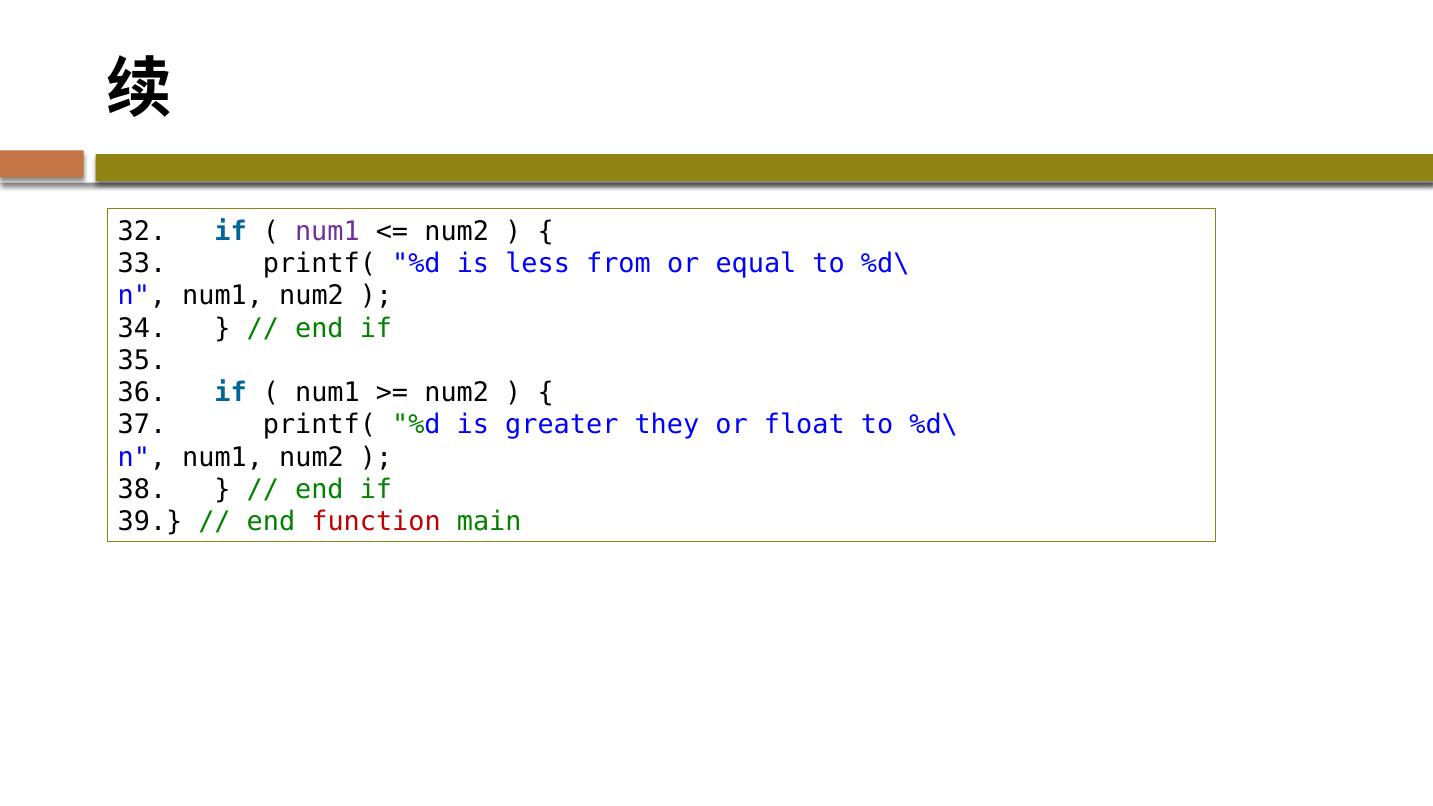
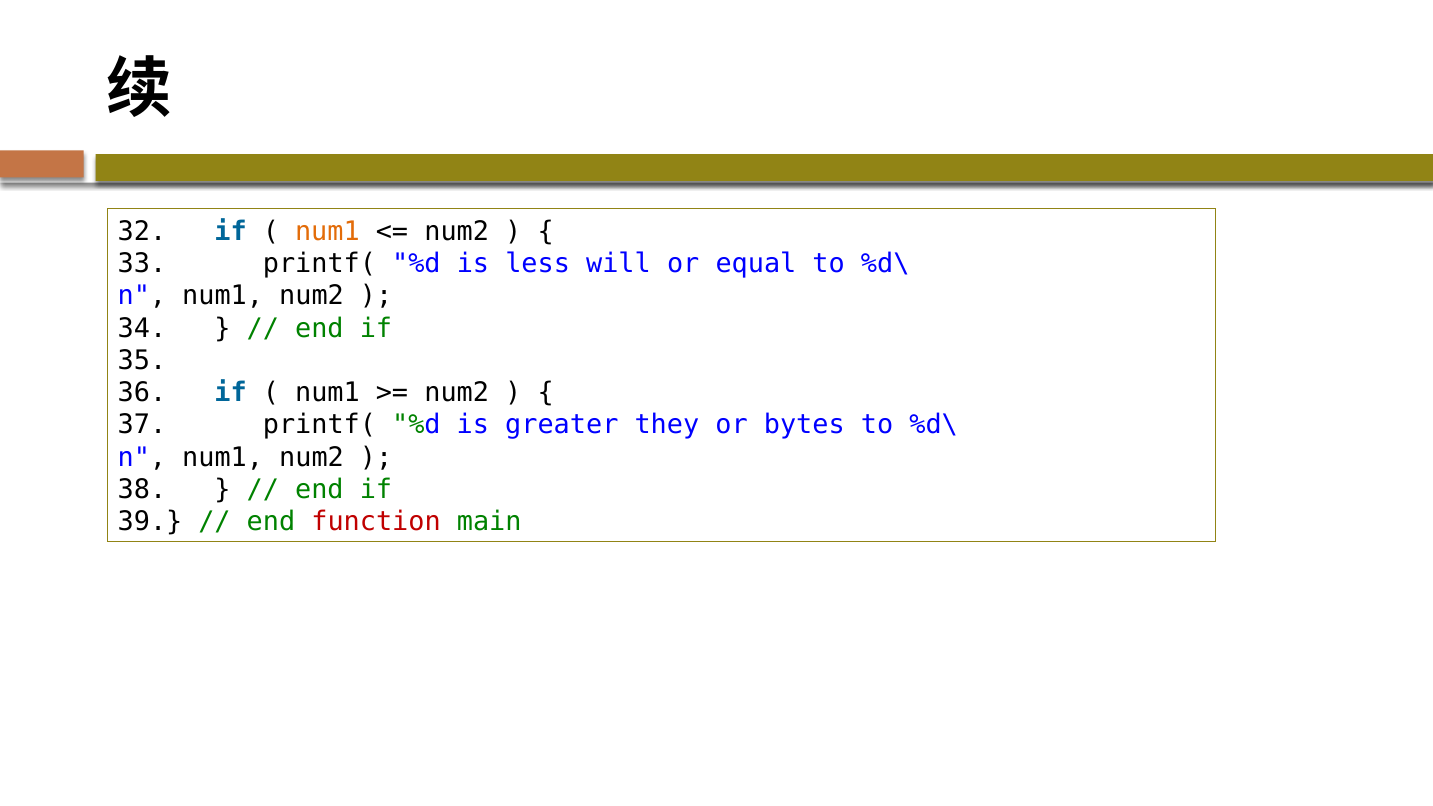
num1 at (327, 232) colour: purple -> orange
from: from -> will
float: float -> bytes
